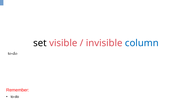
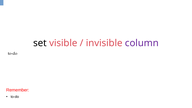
column colour: blue -> purple
